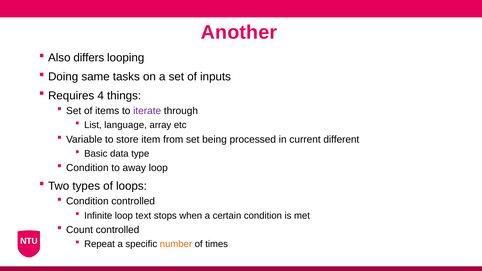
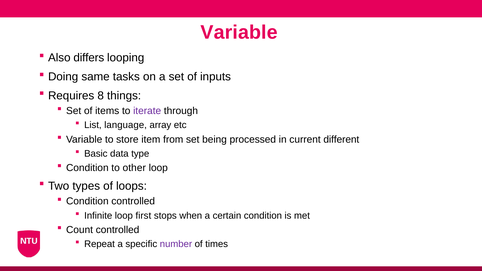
Another at (239, 32): Another -> Variable
4: 4 -> 8
away: away -> other
text: text -> first
number colour: orange -> purple
